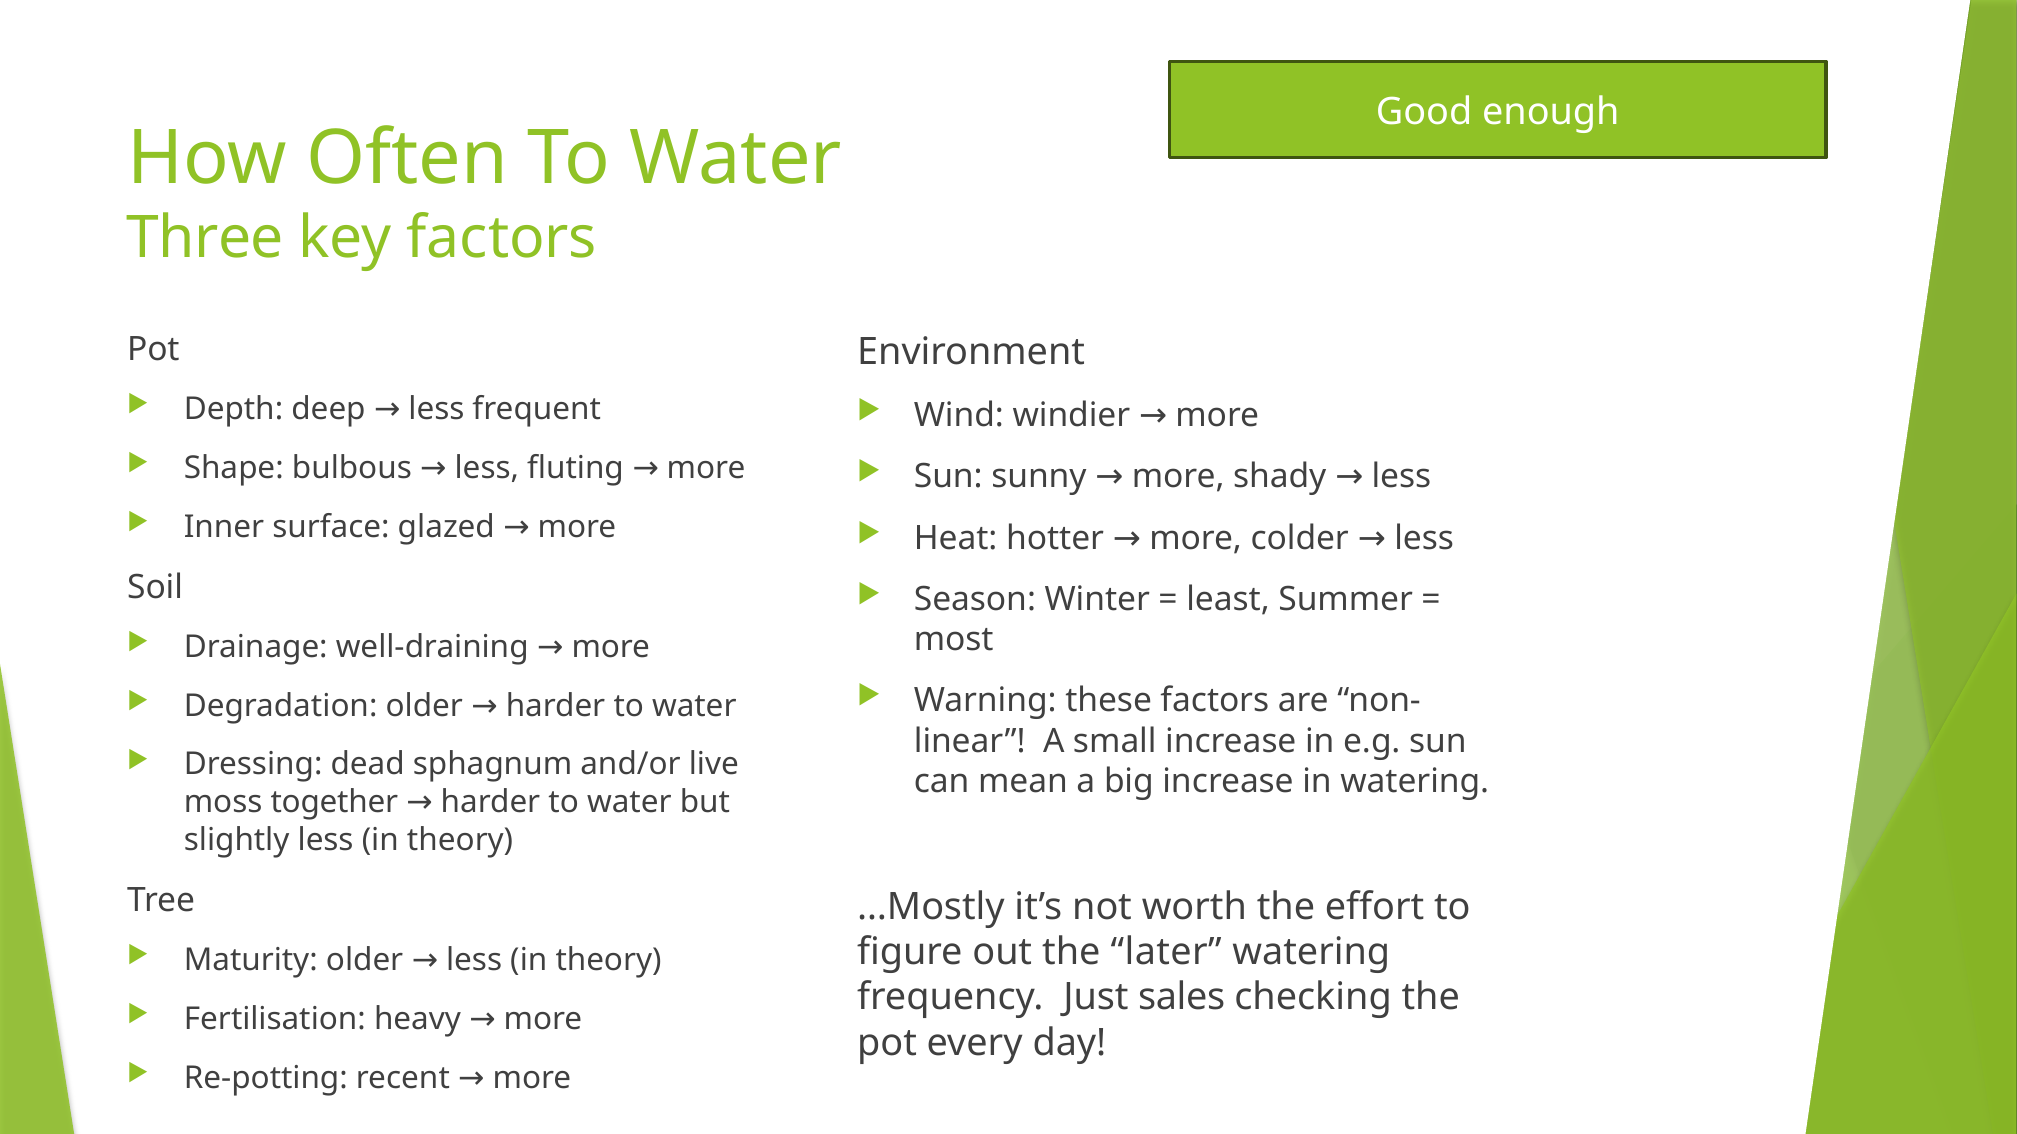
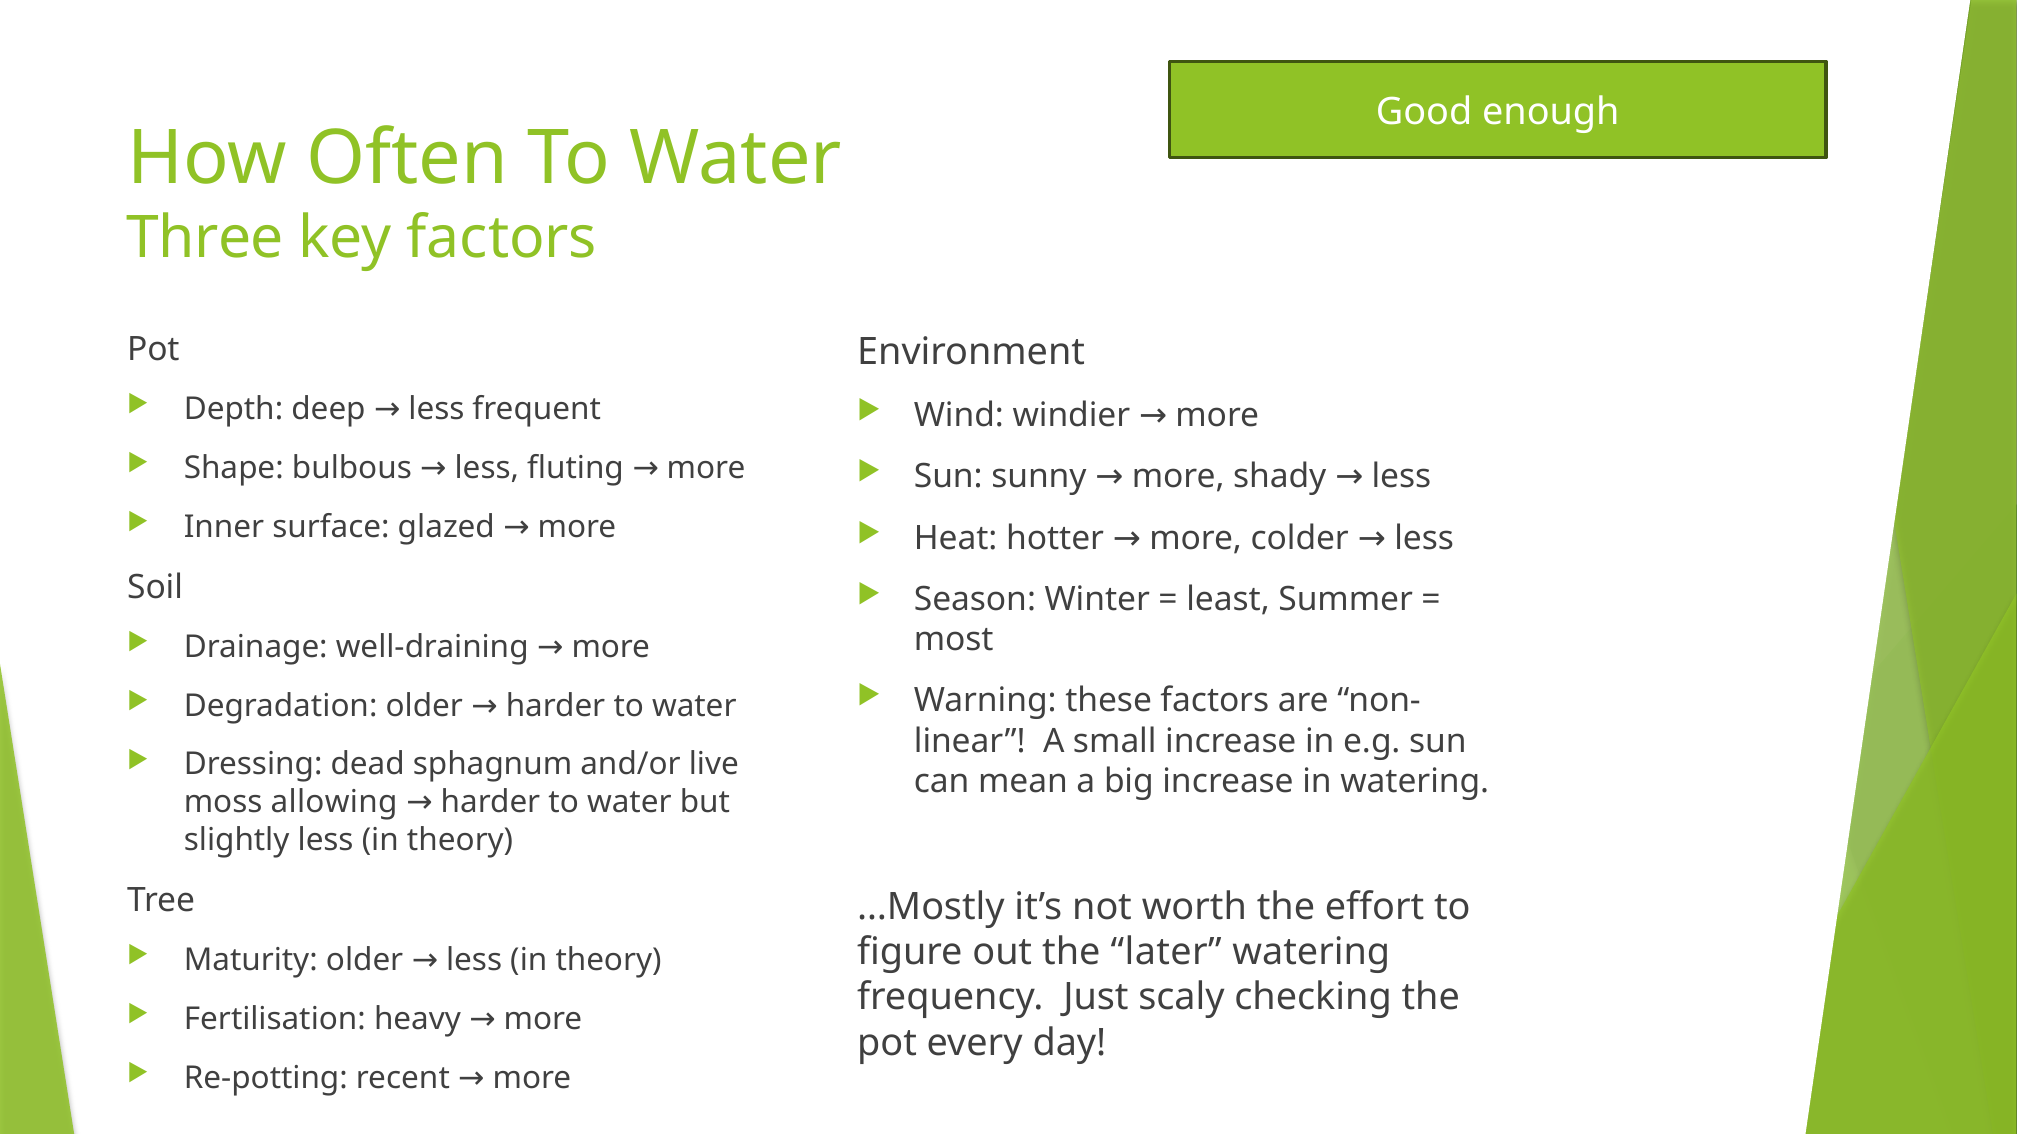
together: together -> allowing
sales: sales -> scaly
